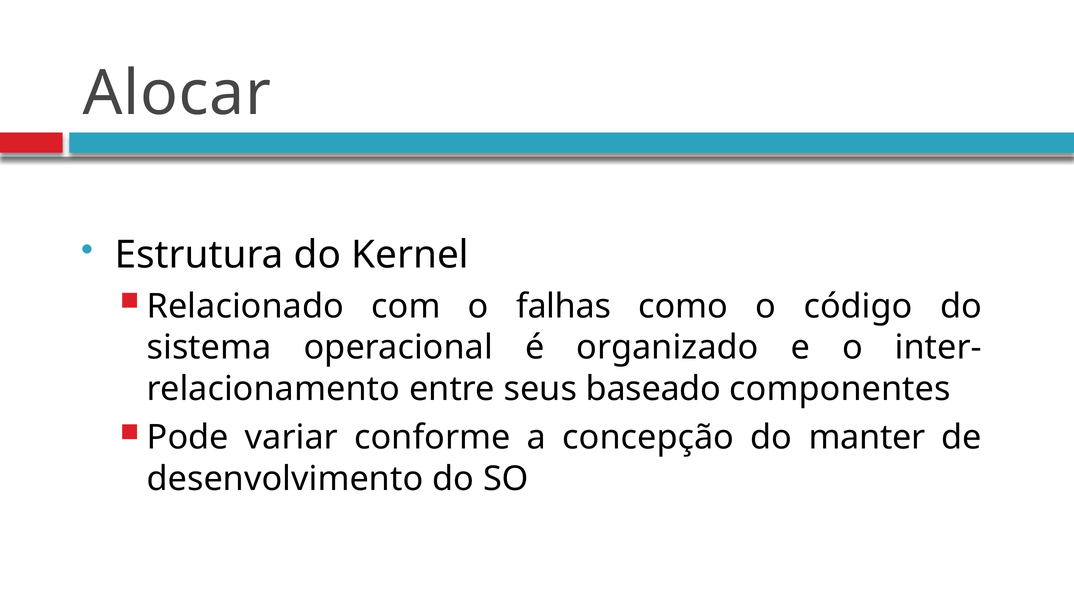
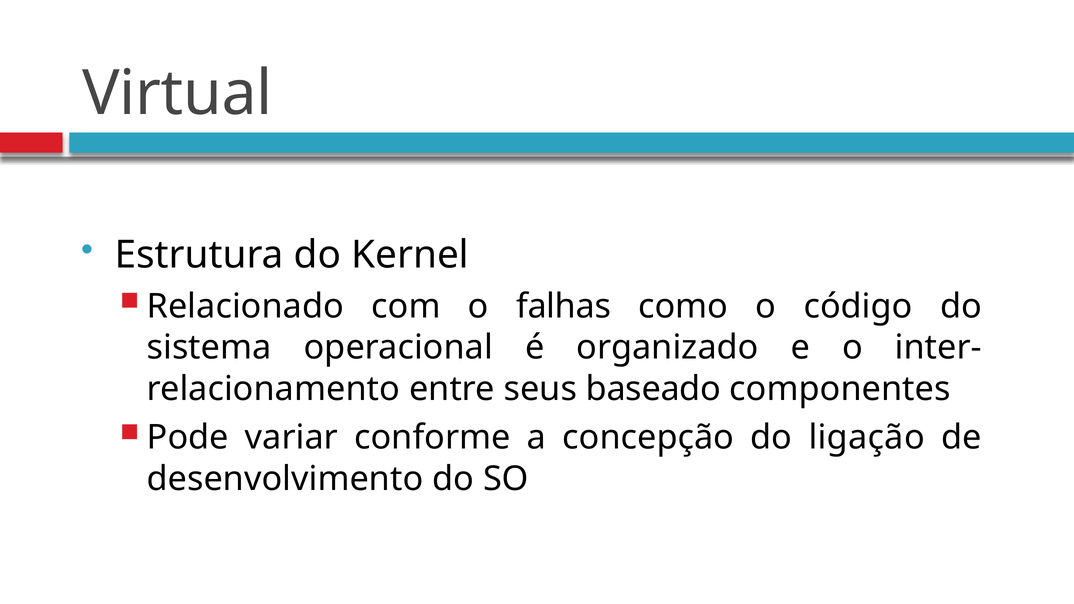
Alocar: Alocar -> Virtual
manter: manter -> ligação
